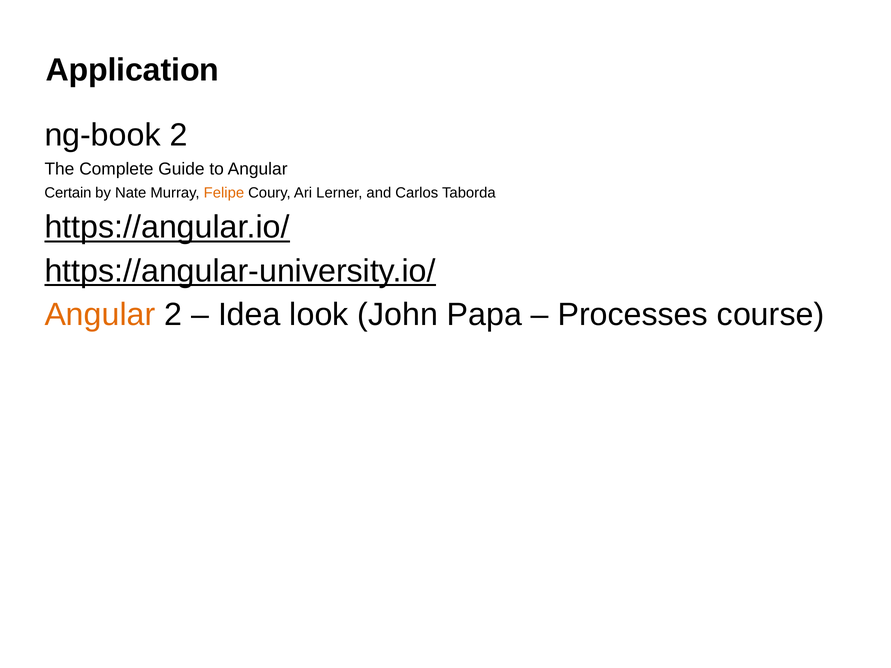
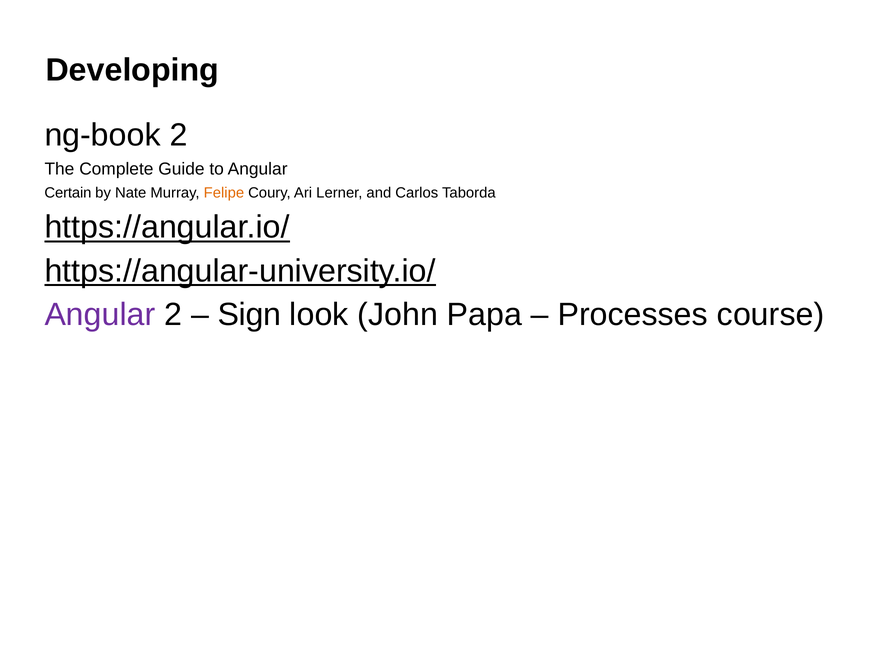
Application: Application -> Developing
Angular at (100, 315) colour: orange -> purple
Idea: Idea -> Sign
